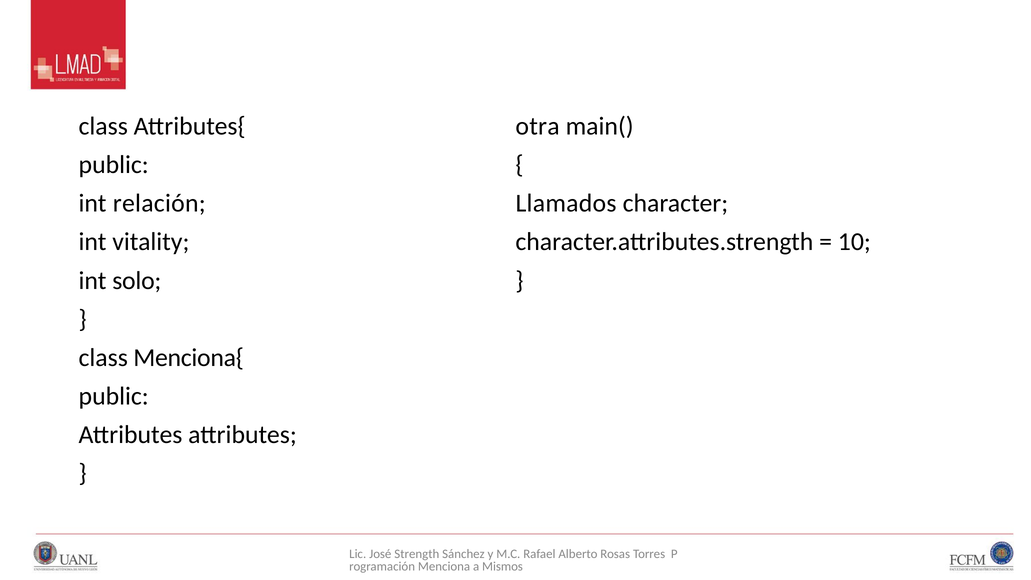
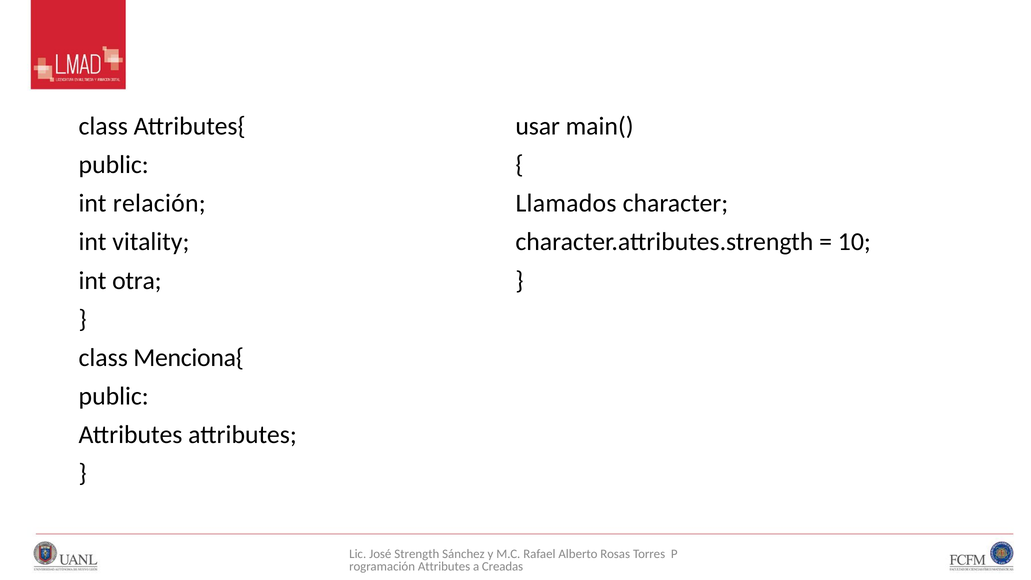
otra: otra -> usar
solo: solo -> otra
Menciona at (444, 567): Menciona -> Attributes
Mismos: Mismos -> Creadas
